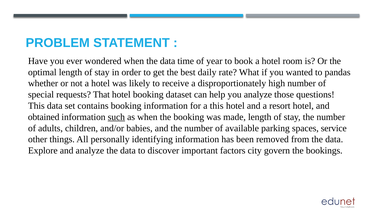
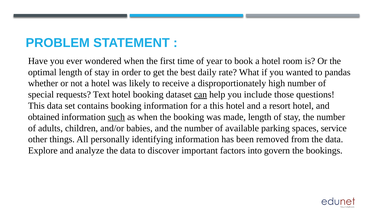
when the data: data -> first
That: That -> Text
can underline: none -> present
you analyze: analyze -> include
city: city -> into
